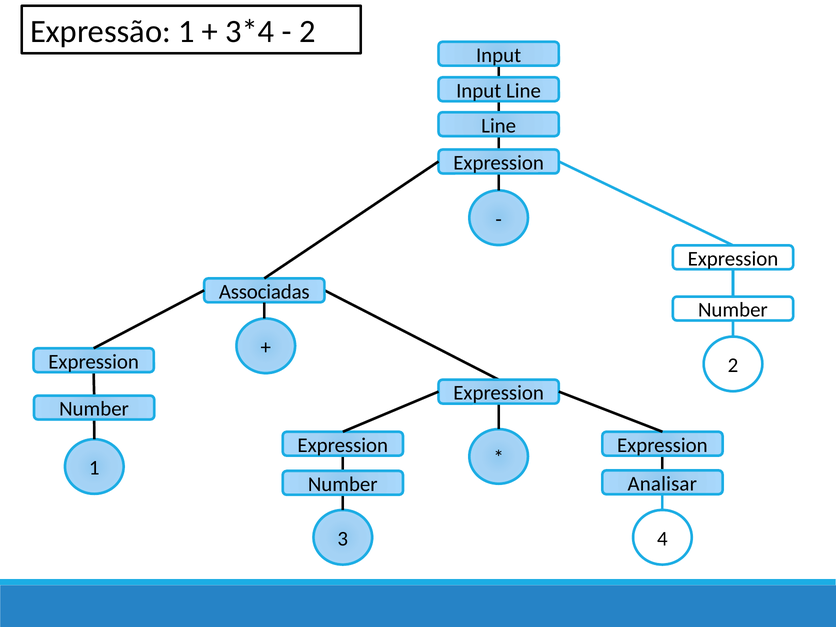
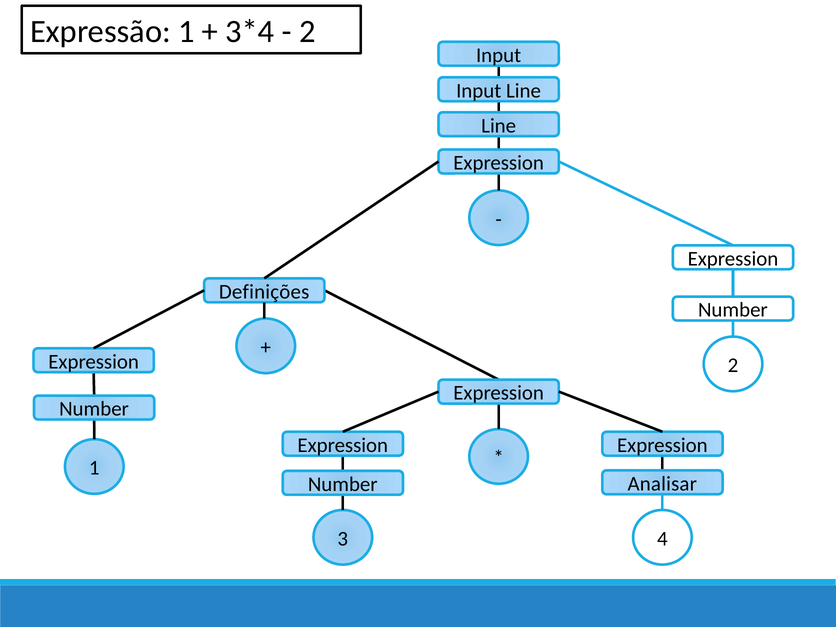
Associadas: Associadas -> Definições
